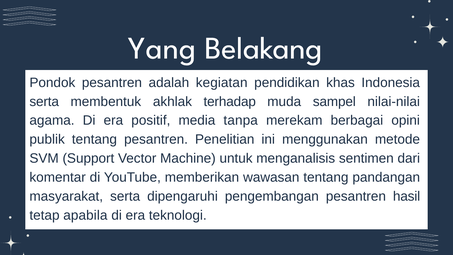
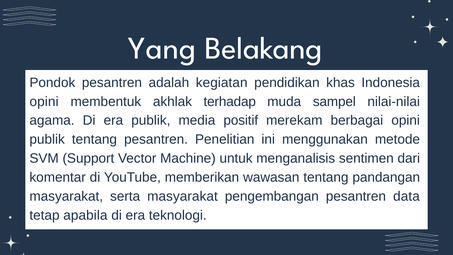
serta at (44, 101): serta -> opini
era positif: positif -> publik
tanpa: tanpa -> positif
serta dipengaruhi: dipengaruhi -> masyarakat
hasil: hasil -> data
